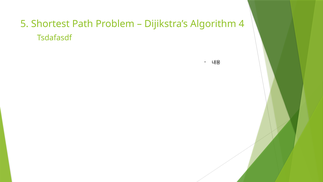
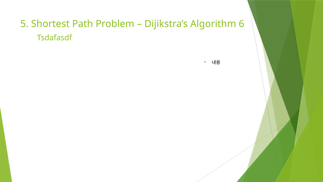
4: 4 -> 6
